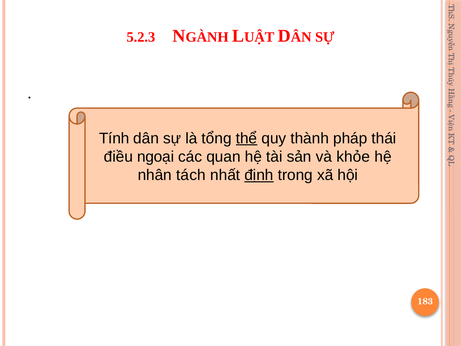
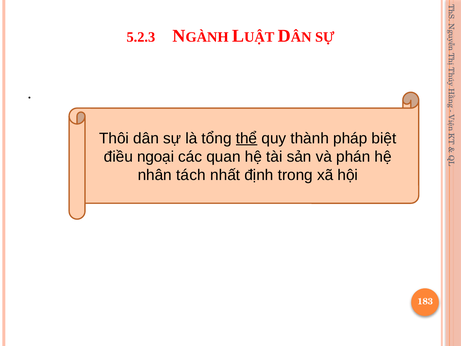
Tính: Tính -> Thôi
thái: thái -> biệt
khỏe: khỏe -> phán
định underline: present -> none
